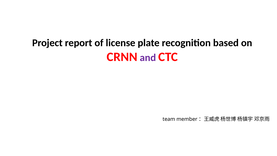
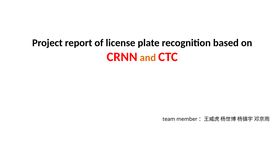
and colour: purple -> orange
